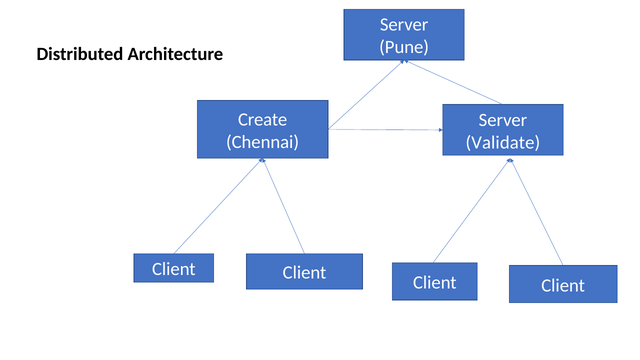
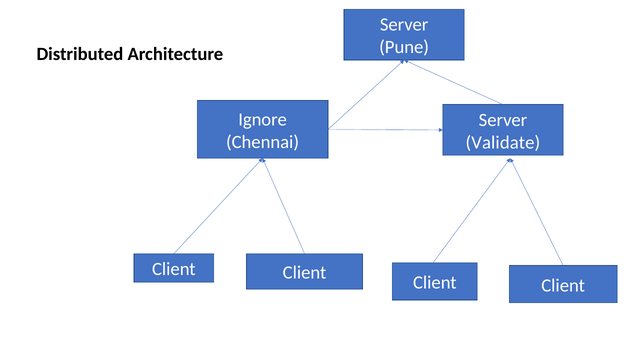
Create: Create -> Ignore
